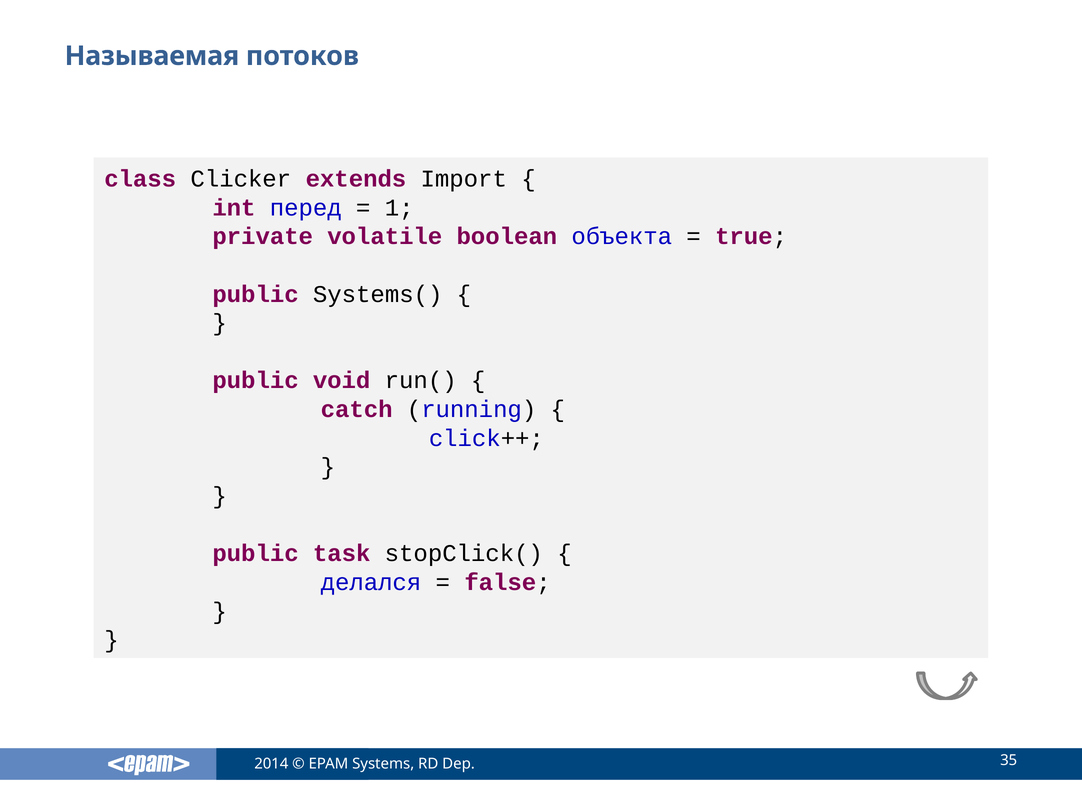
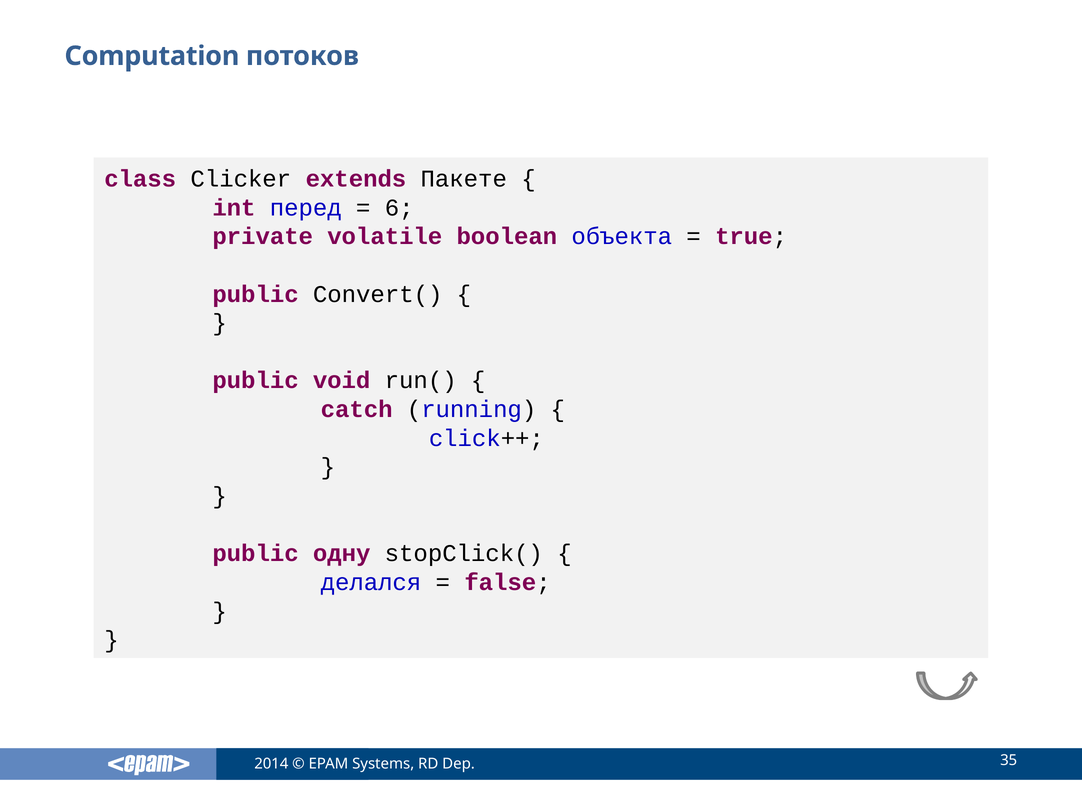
Называемая: Называемая -> Computation
Import: Import -> Пакете
1: 1 -> 6
Systems(: Systems( -> Convert(
task: task -> одну
